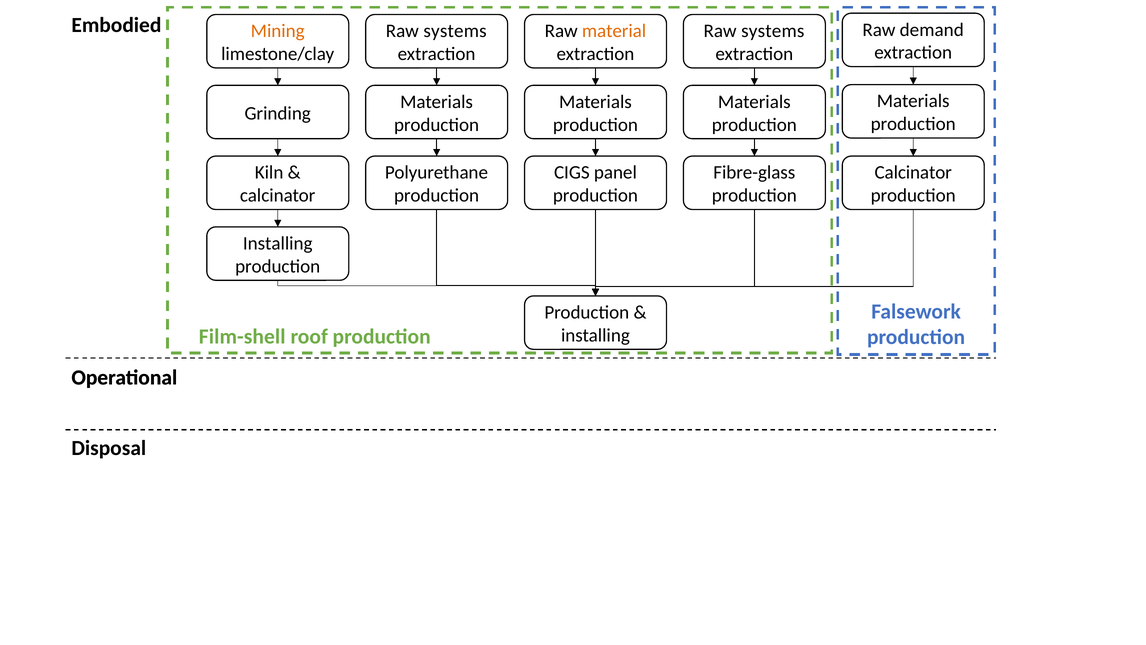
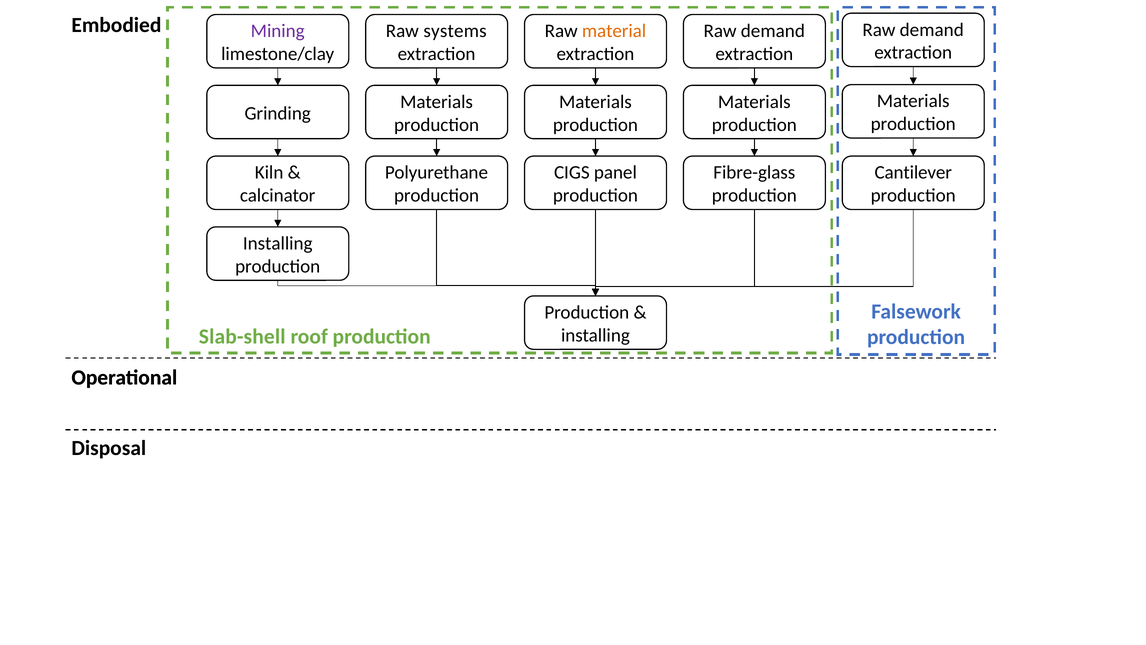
Mining colour: orange -> purple
systems at (773, 31): systems -> demand
Calcinator at (913, 173): Calcinator -> Cantilever
Film-shell: Film-shell -> Slab-shell
